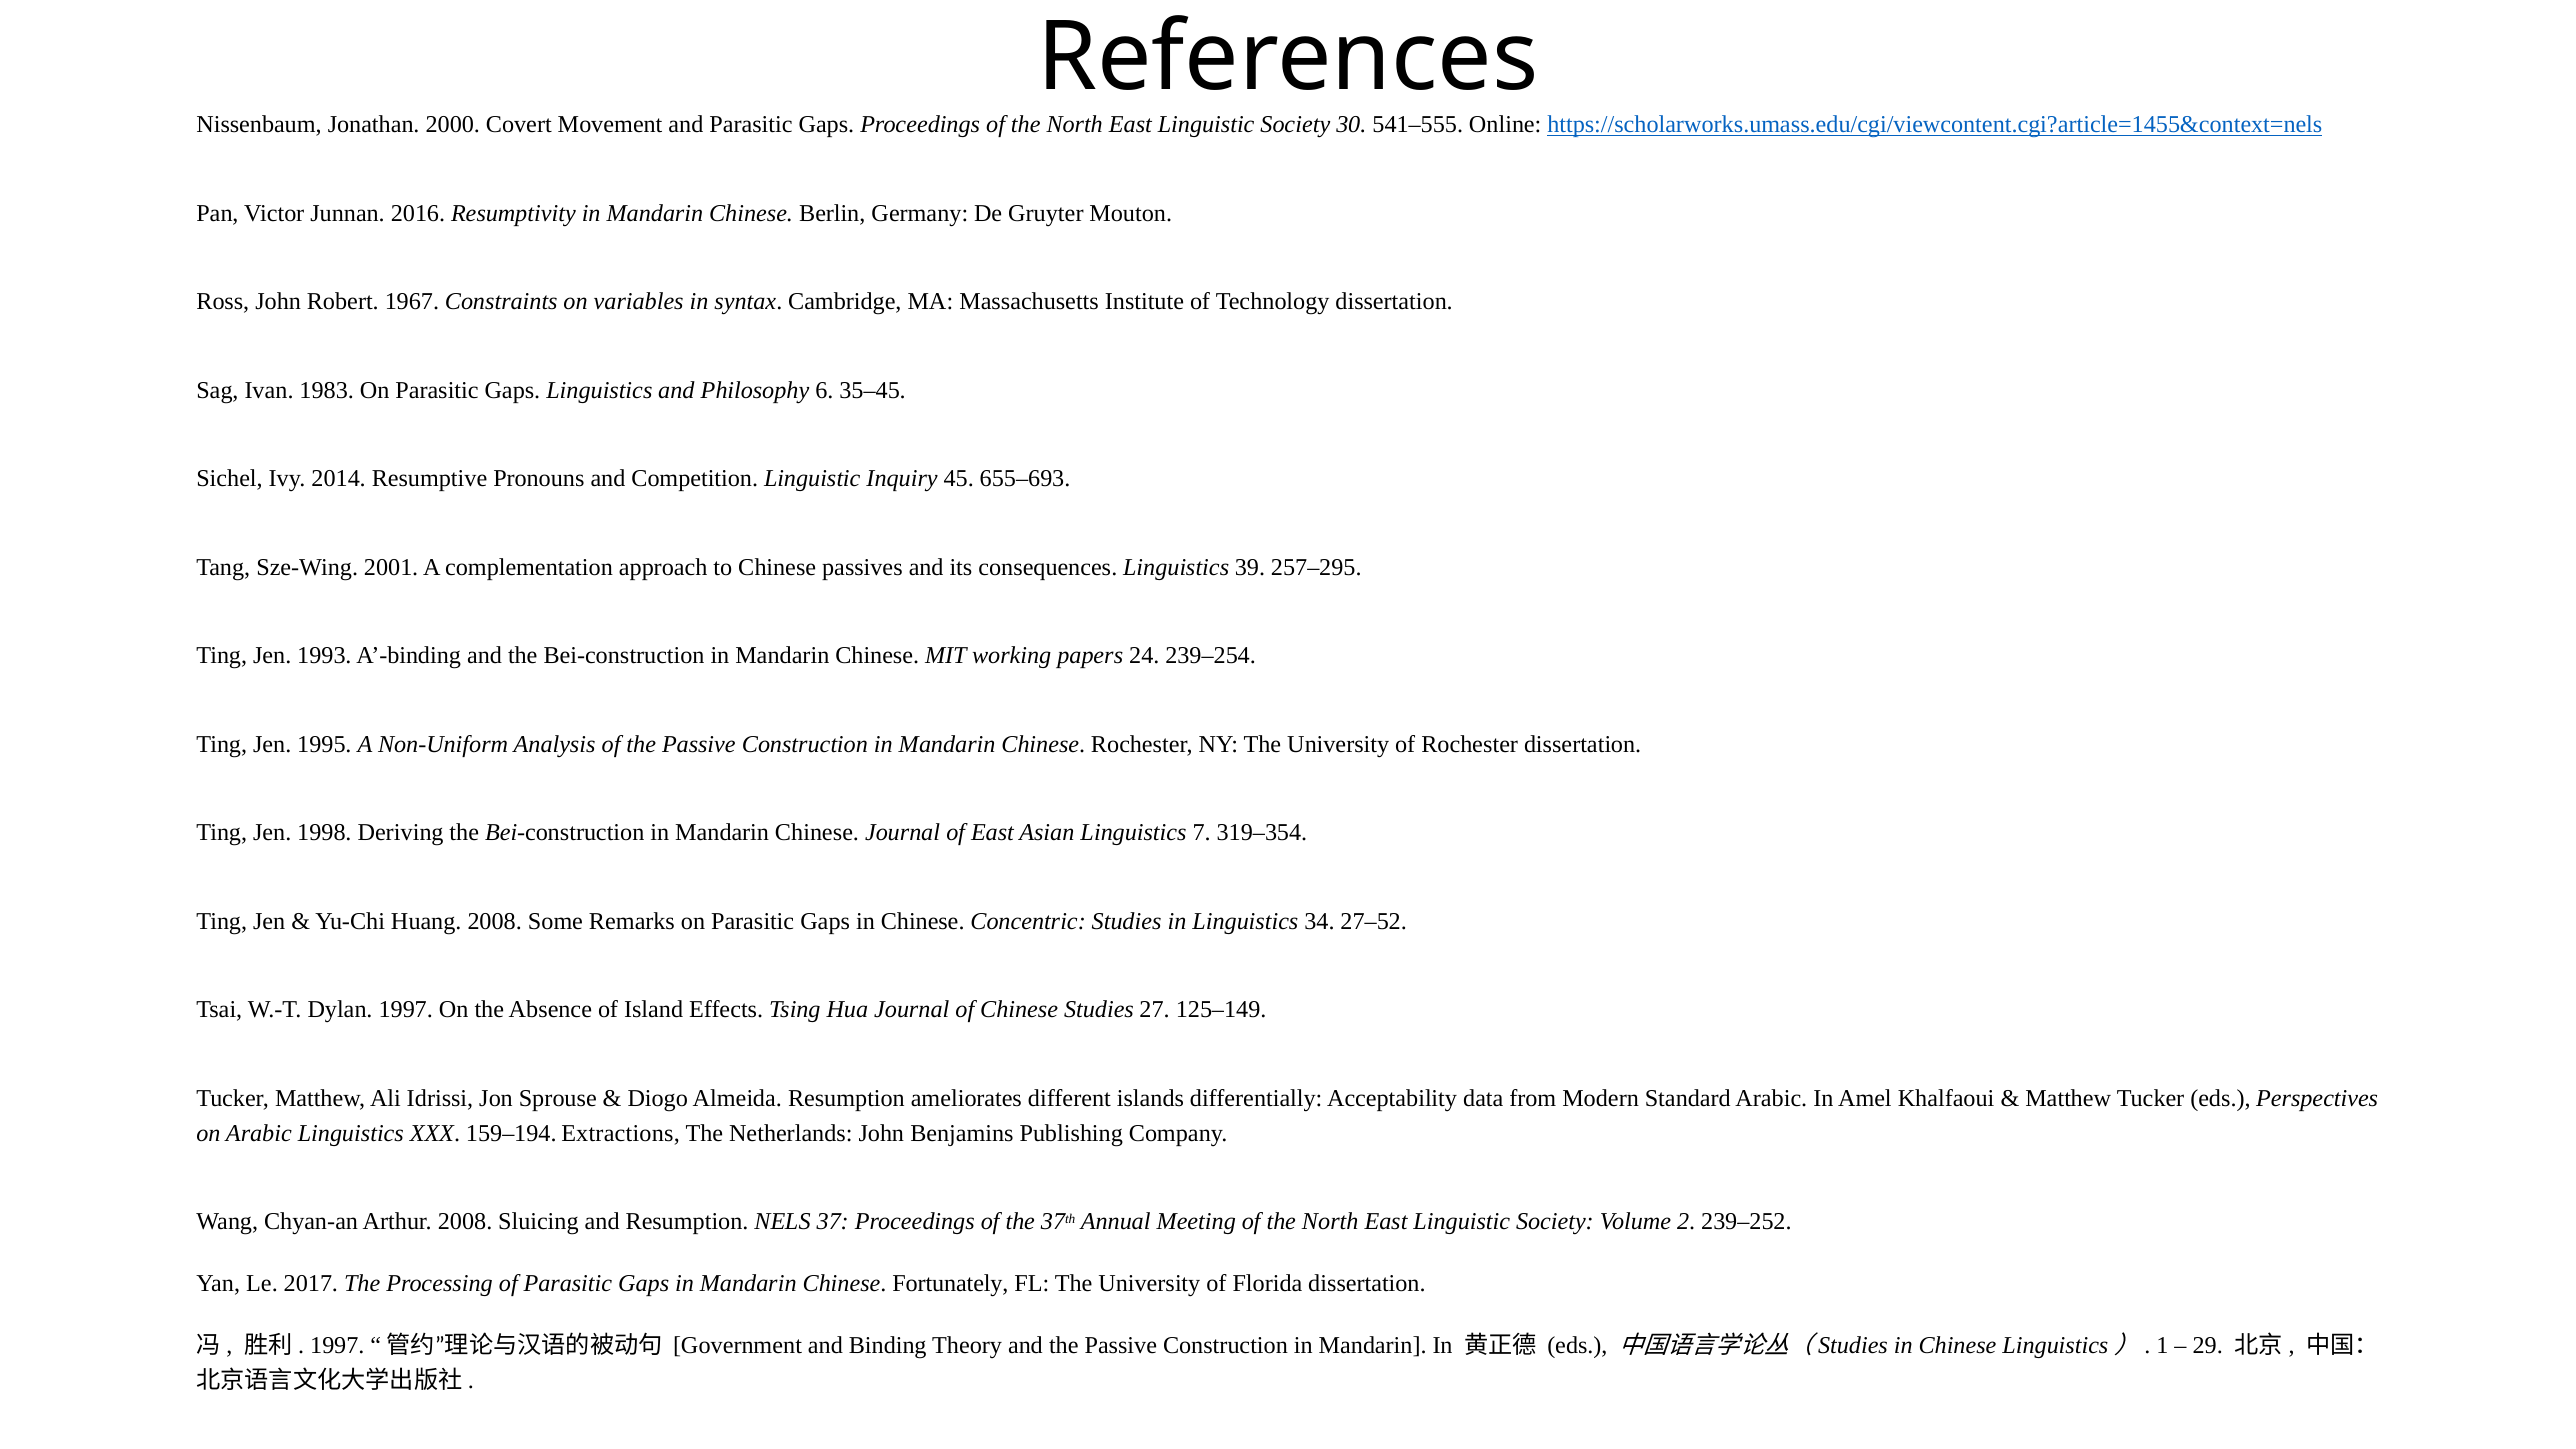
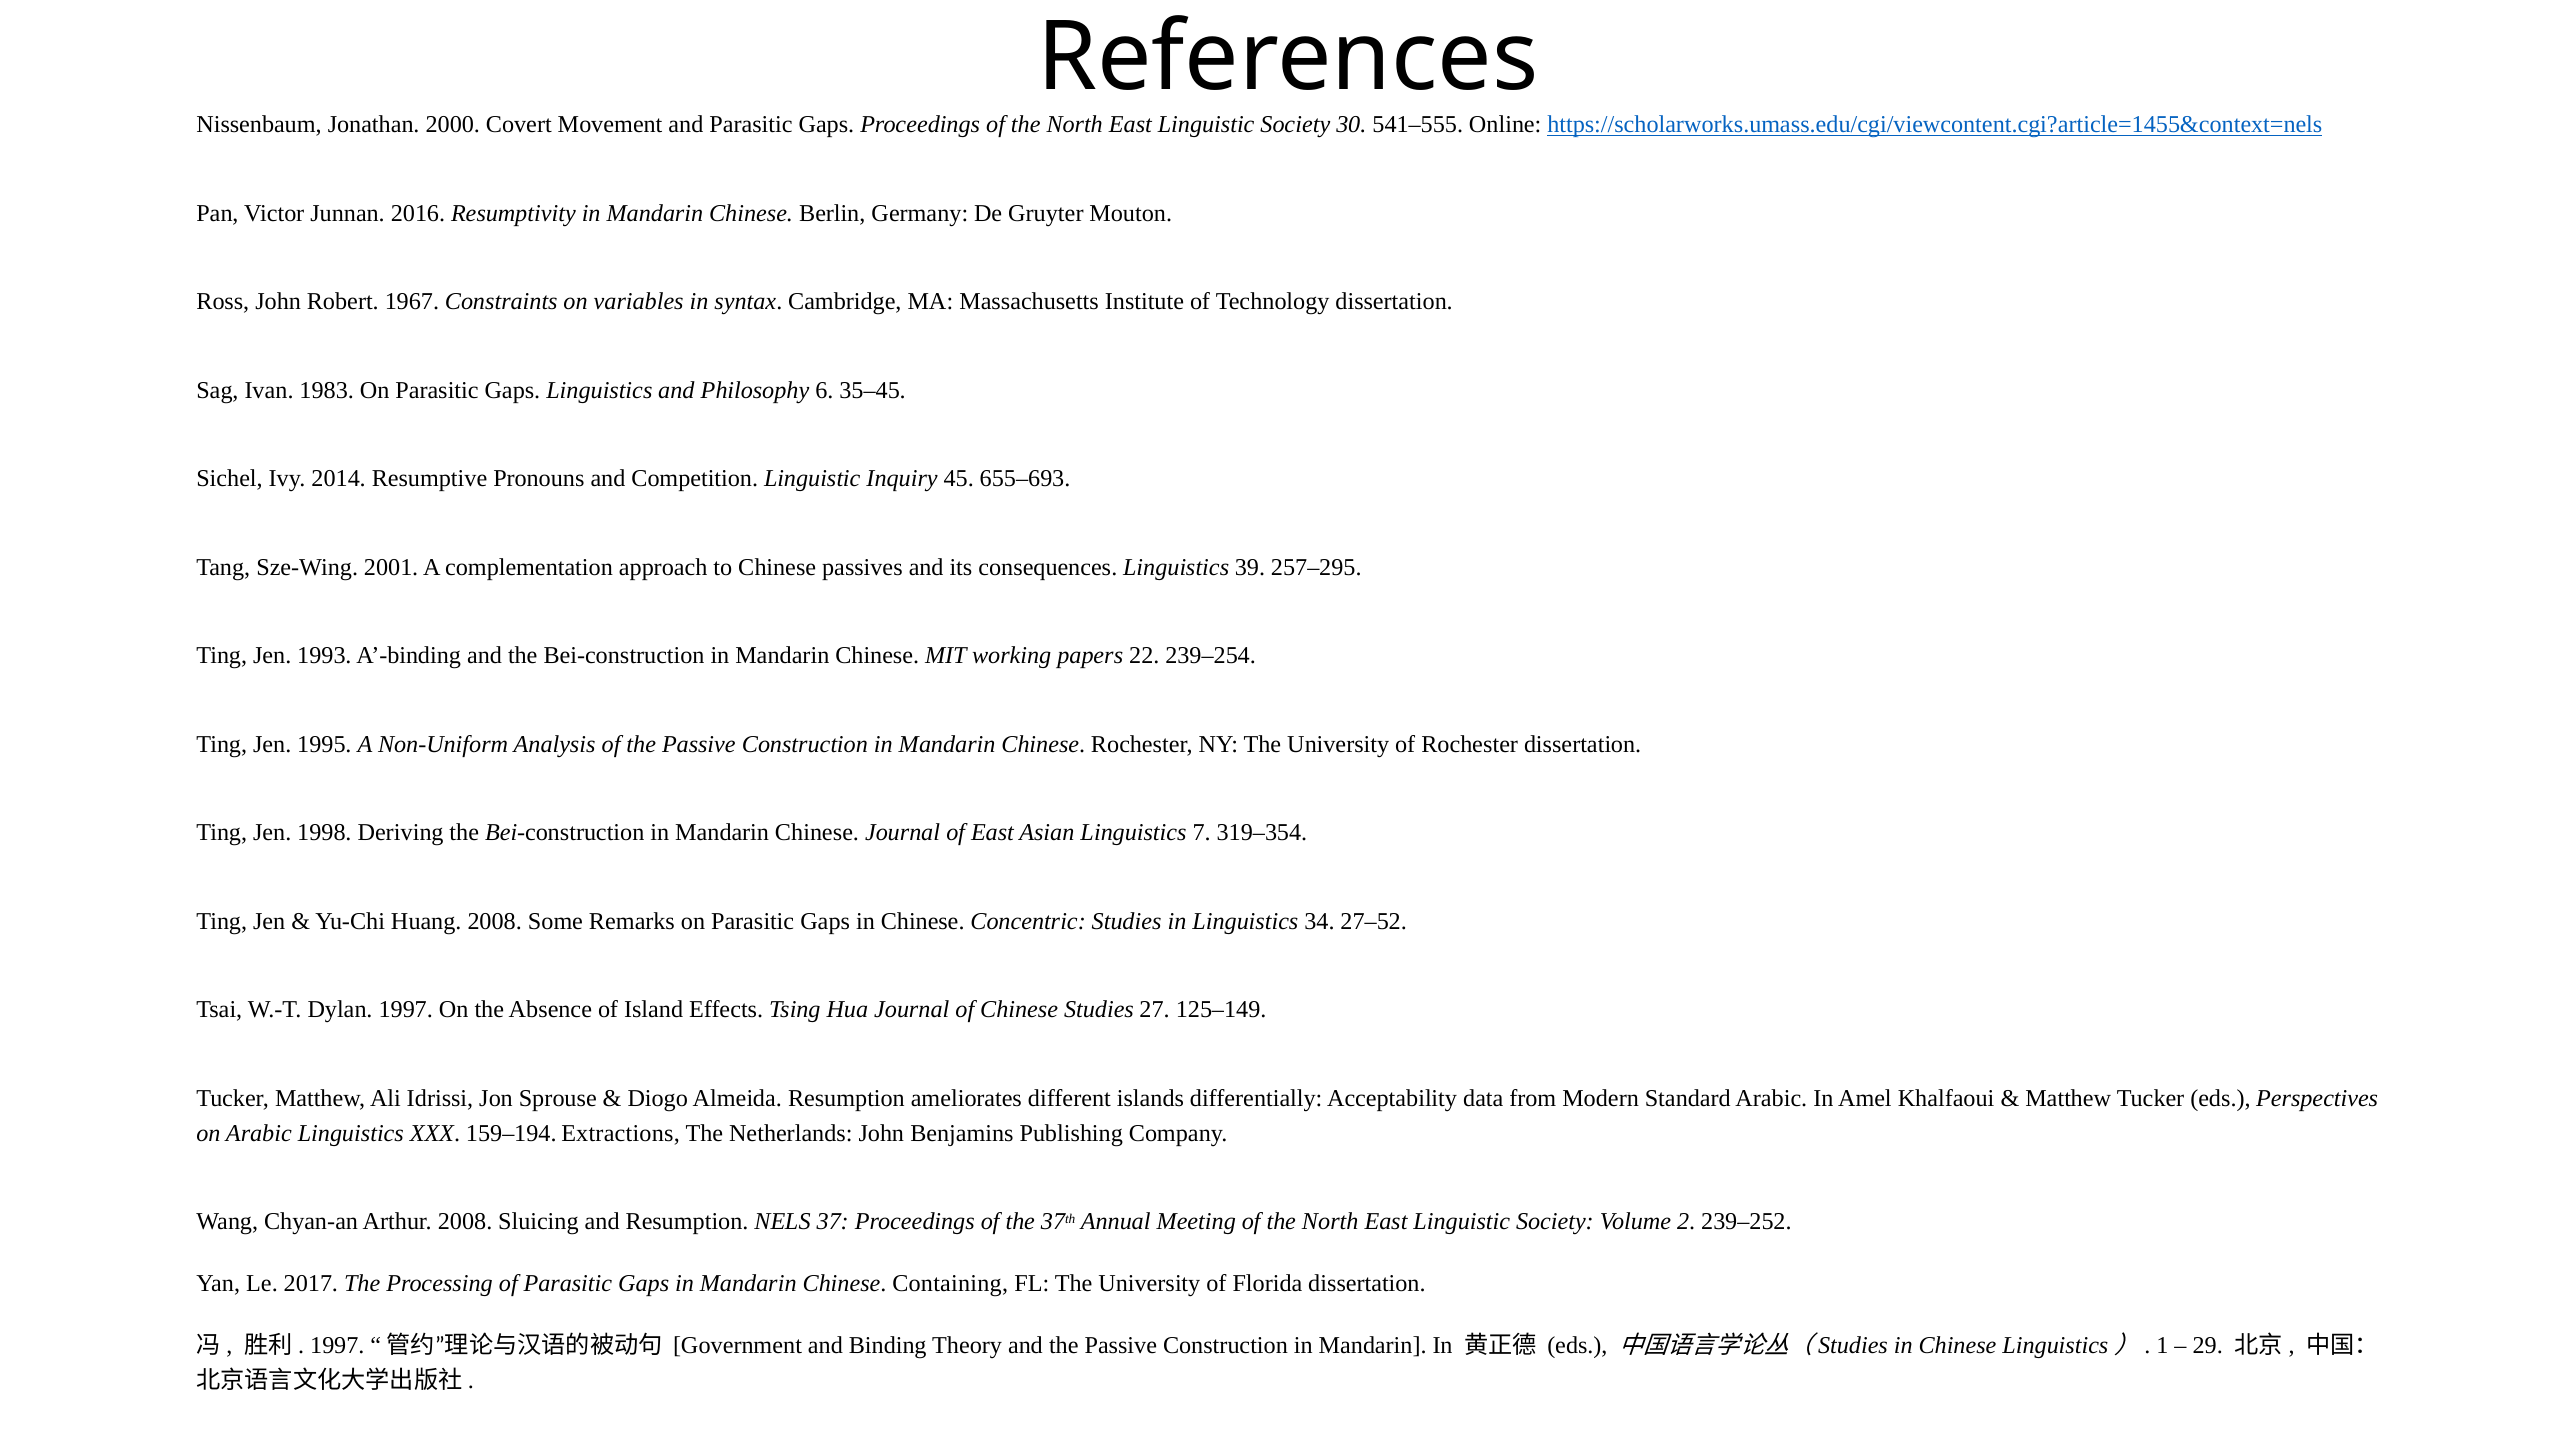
24: 24 -> 22
Fortunately: Fortunately -> Containing
